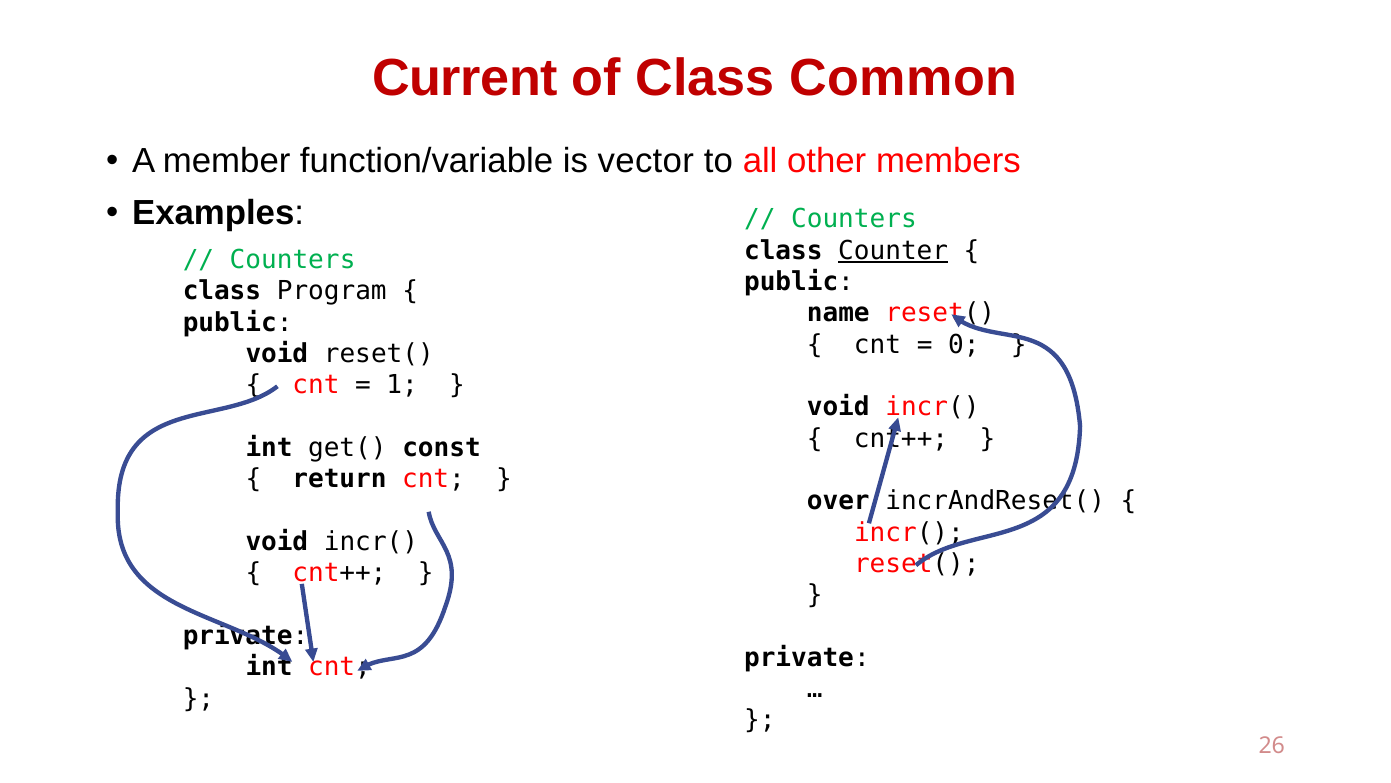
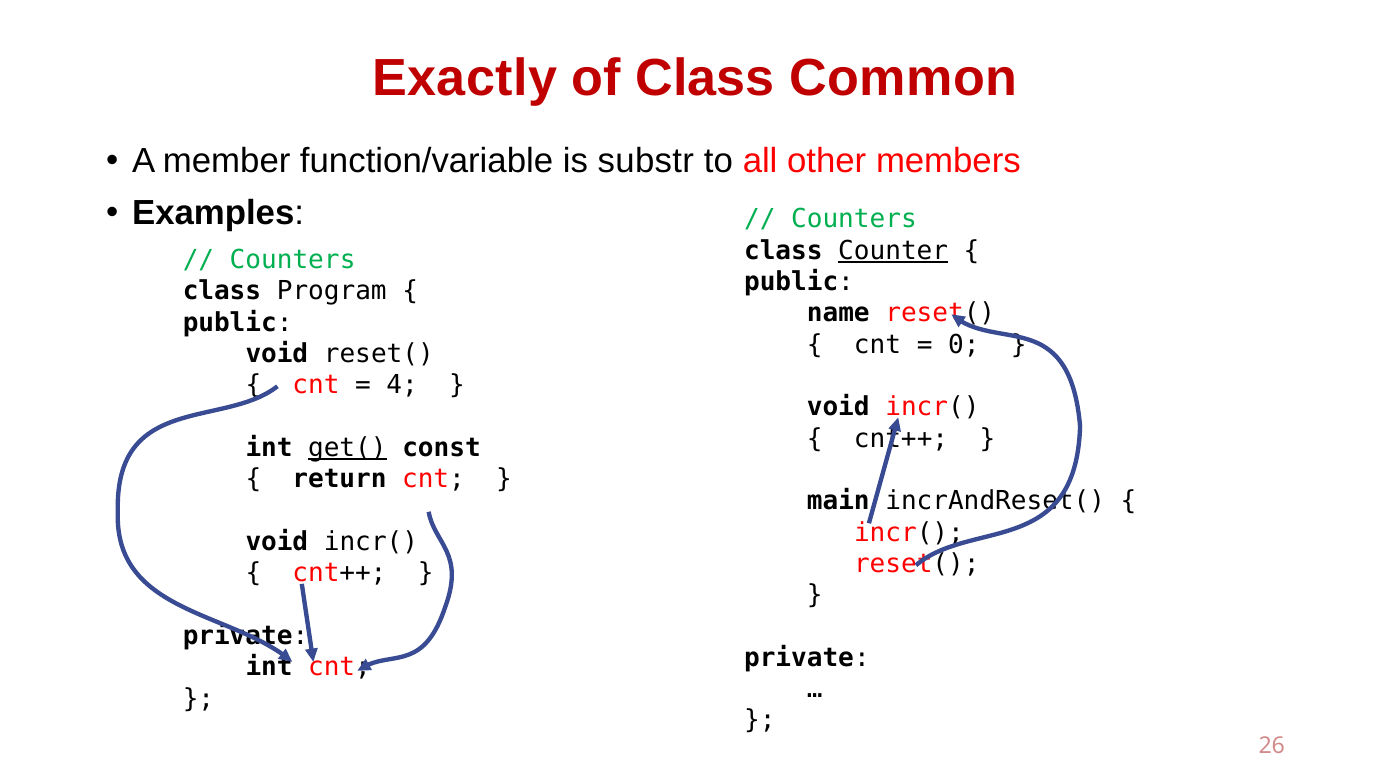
Current: Current -> Exactly
vector: vector -> substr
1: 1 -> 4
get( underline: none -> present
over: over -> main
